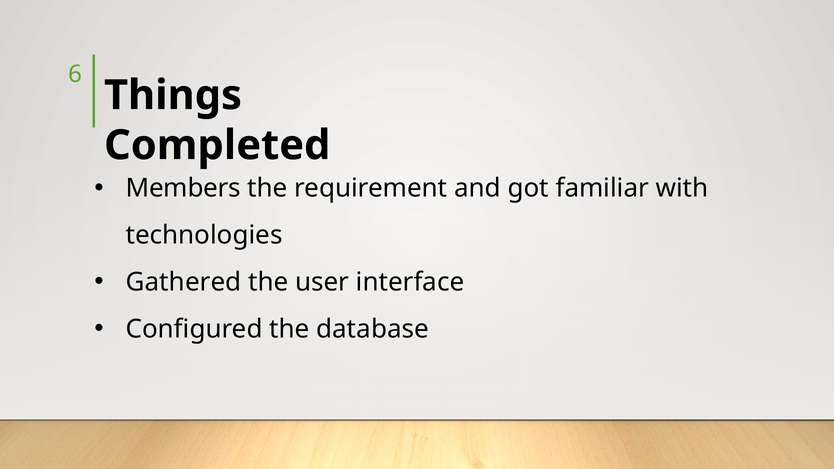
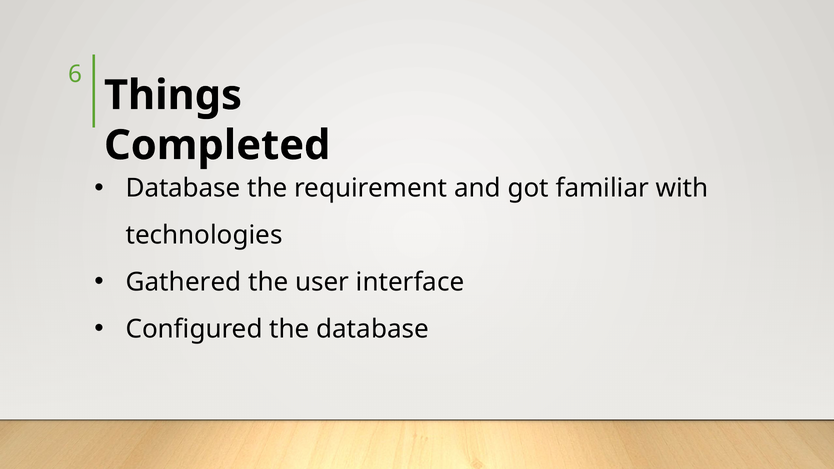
Members at (183, 188): Members -> Database
